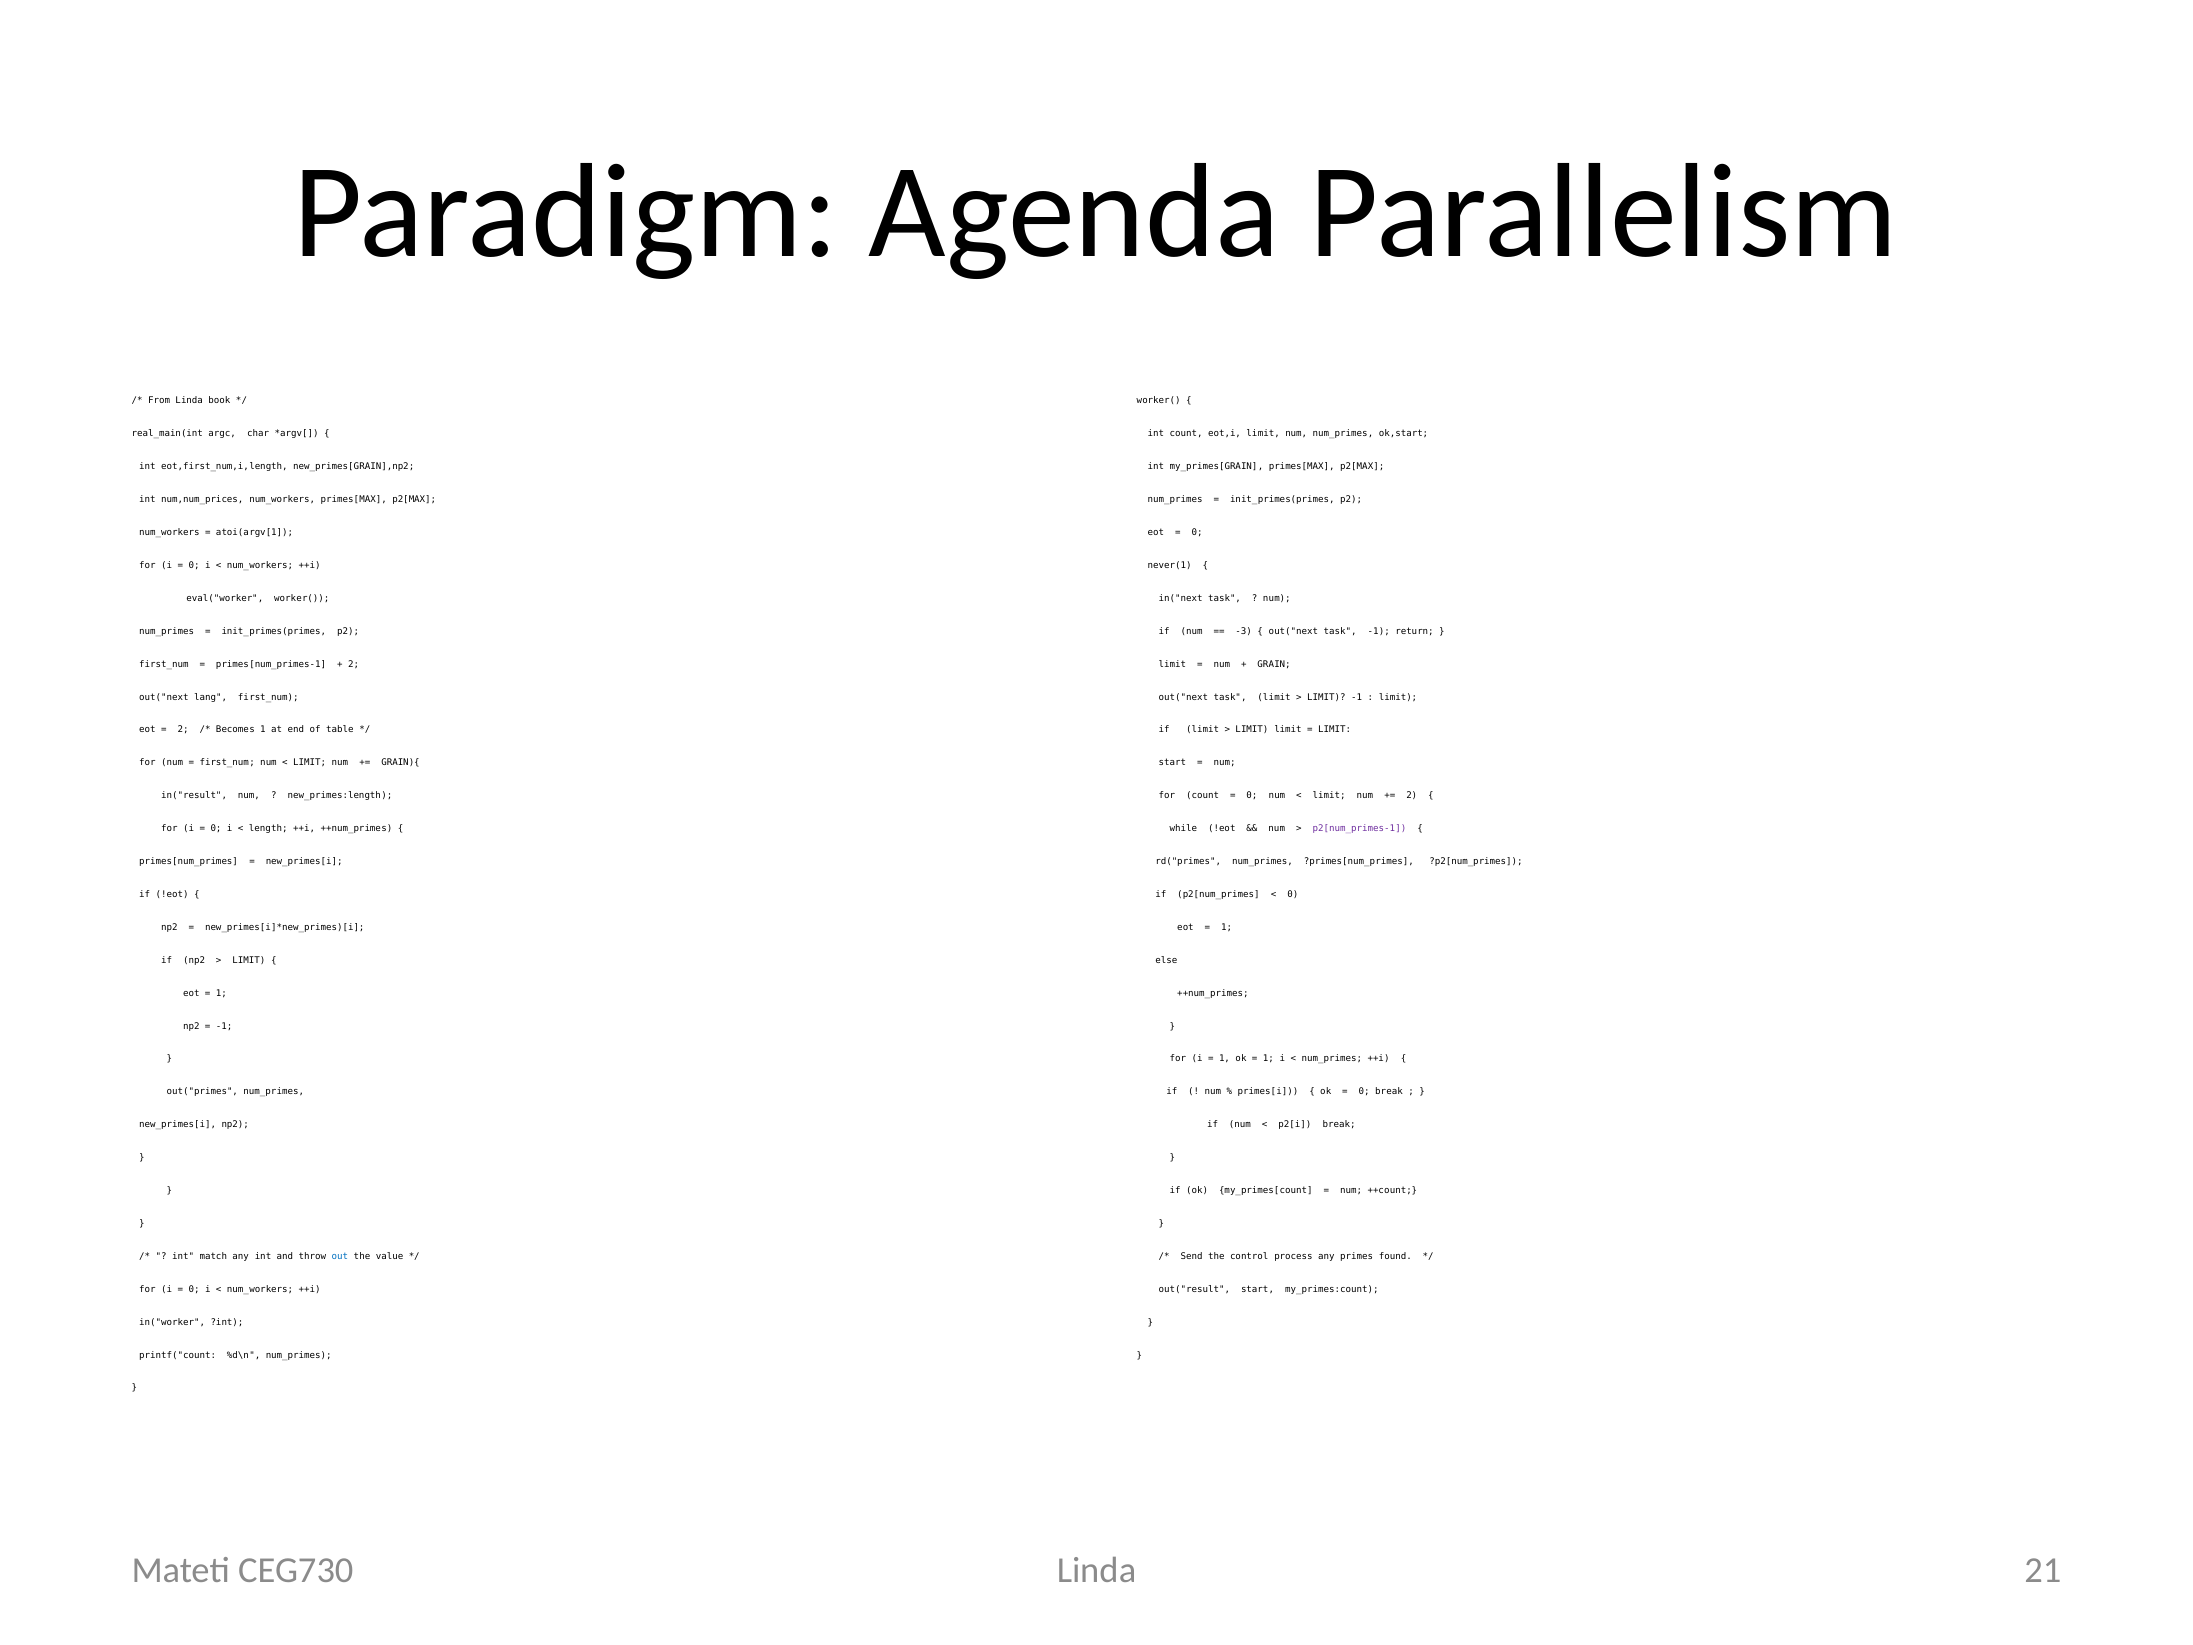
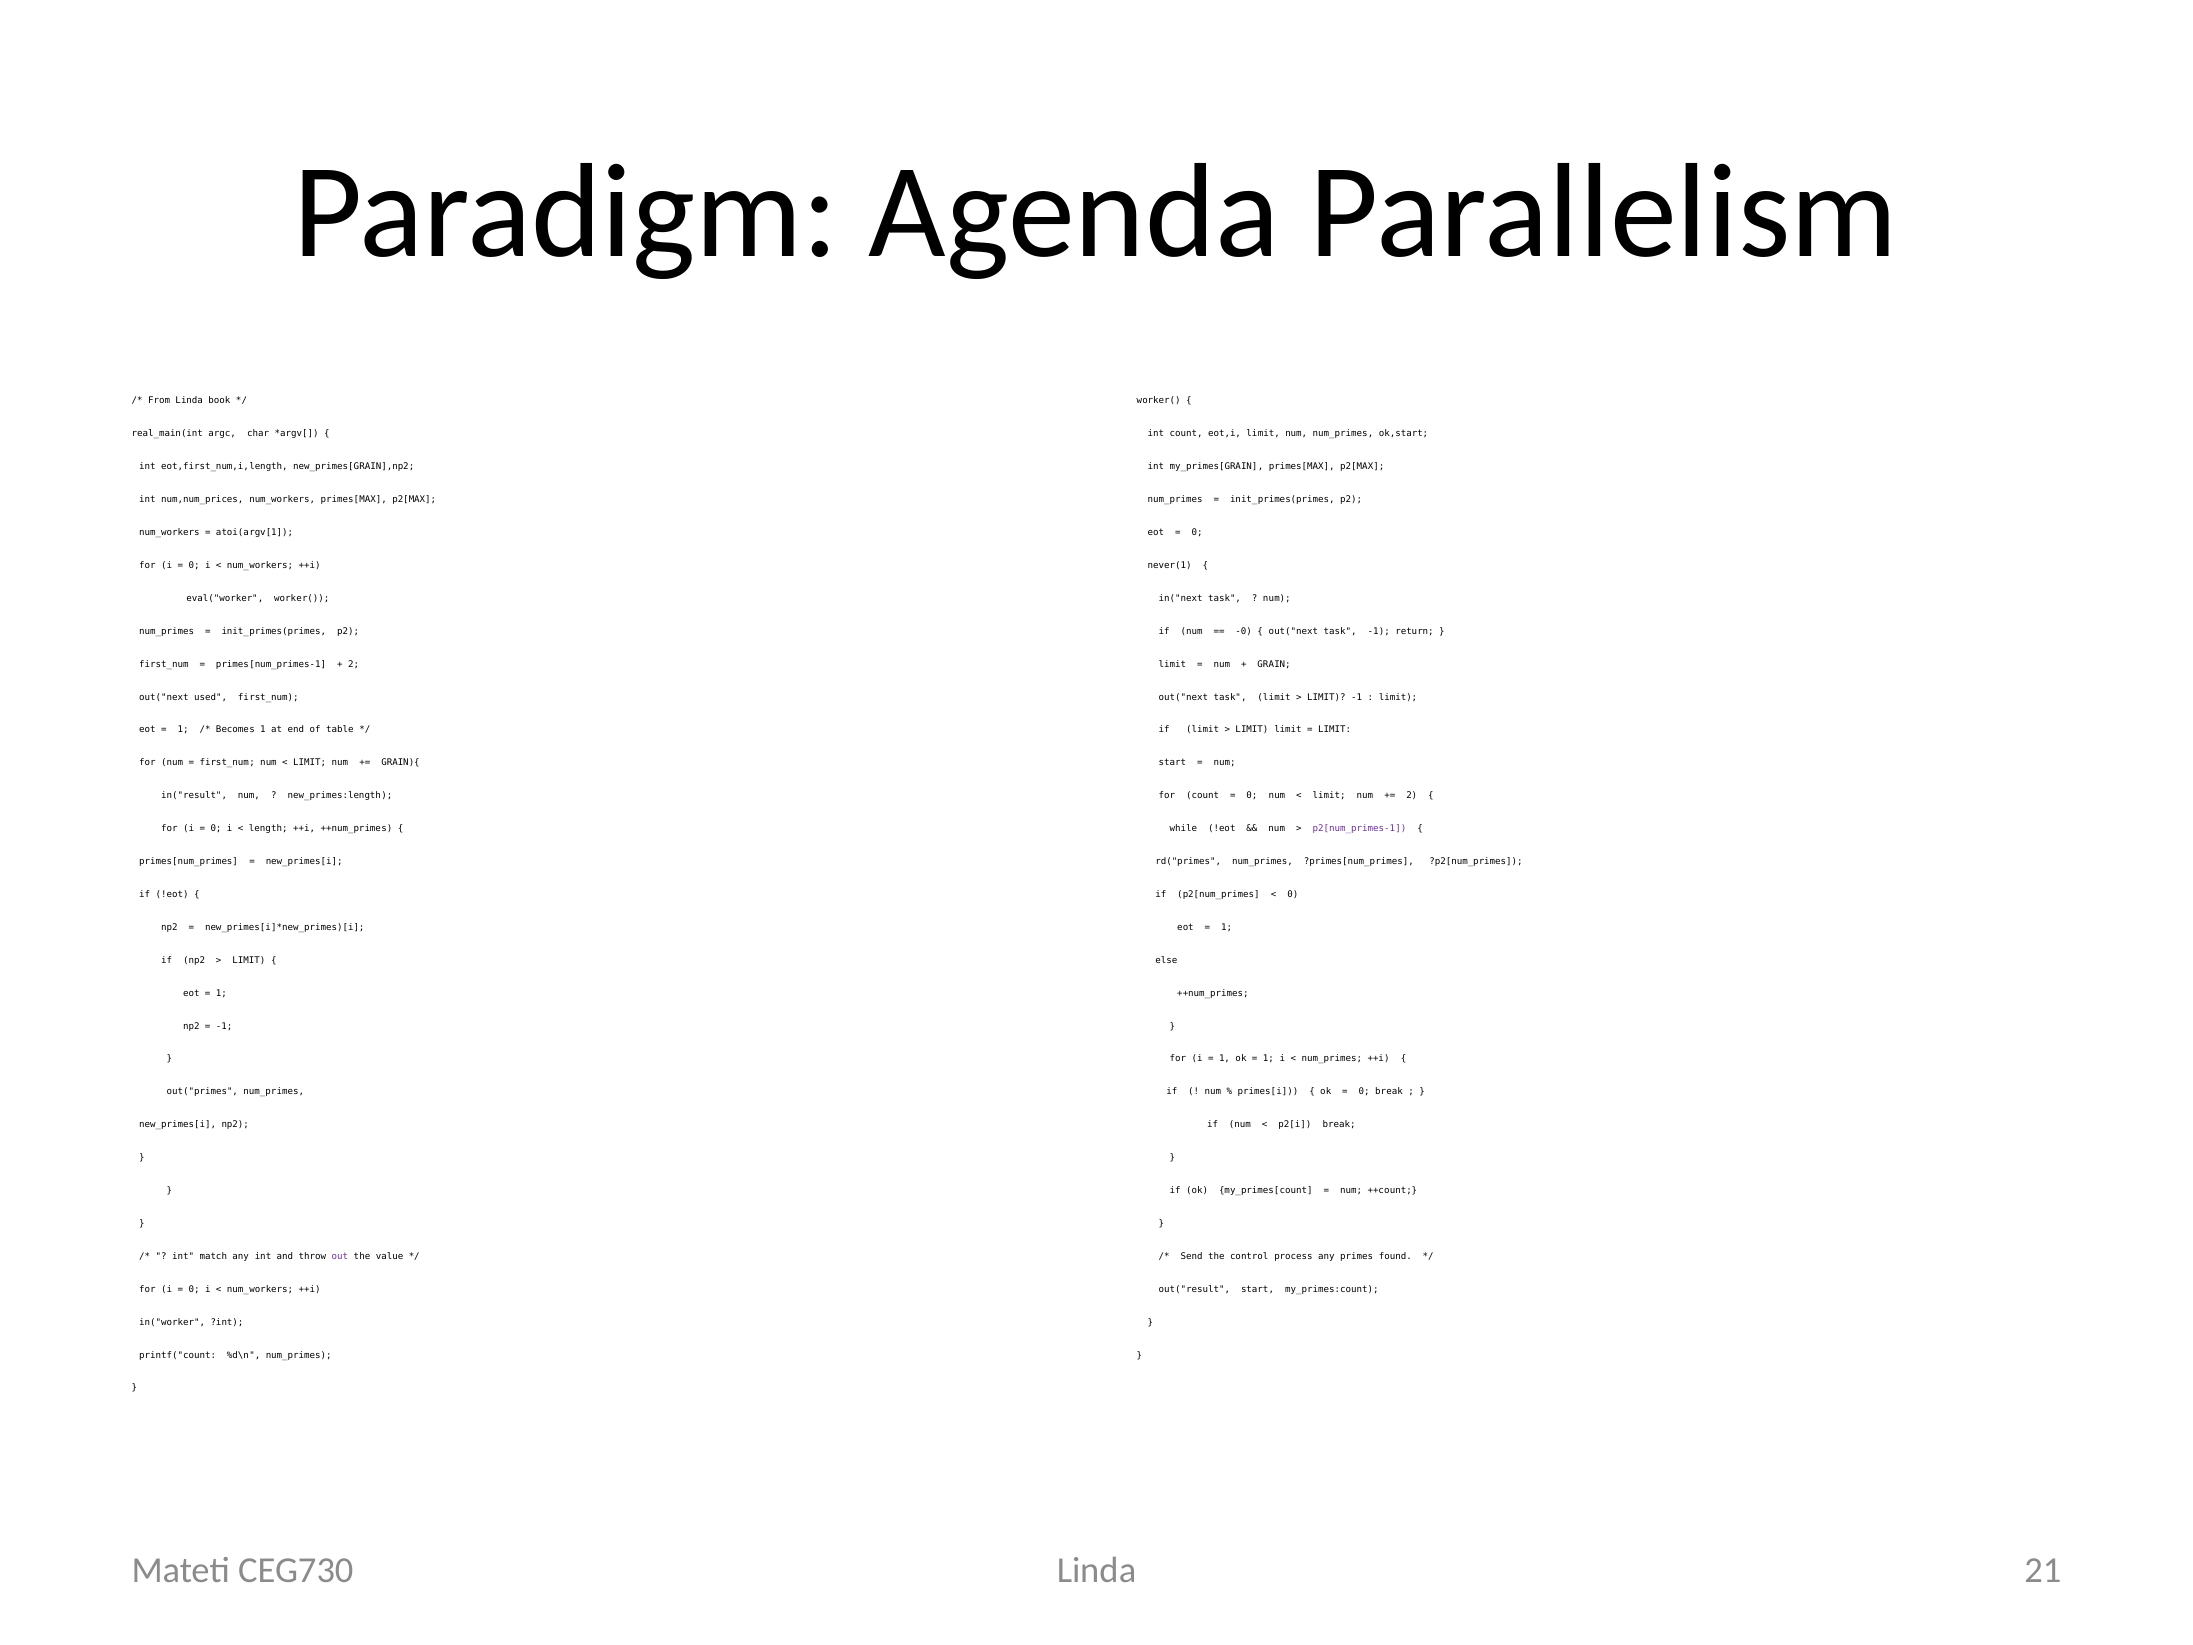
-3: -3 -> -0
lang: lang -> used
2 at (183, 730): 2 -> 1
out colour: blue -> purple
